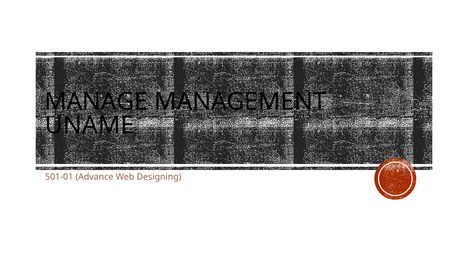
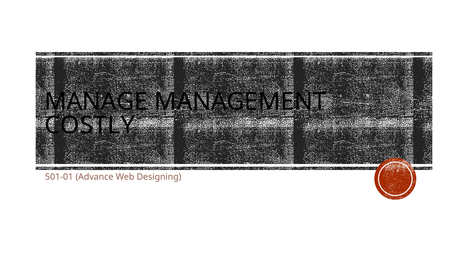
UNAME: UNAME -> COSTLY
